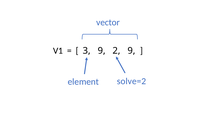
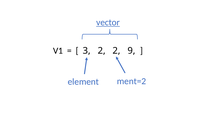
vector underline: none -> present
3 9: 9 -> 2
solve=2: solve=2 -> ment=2
